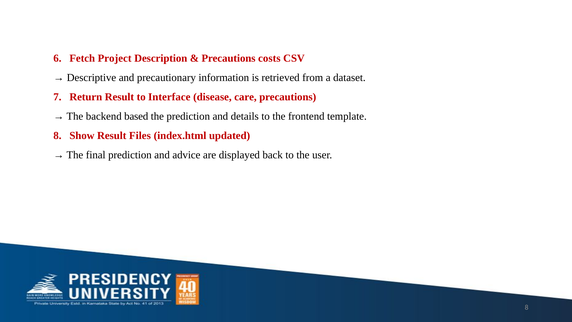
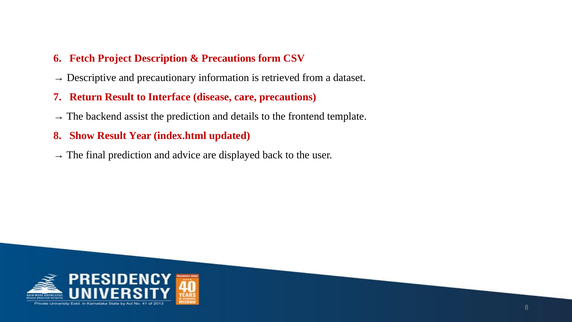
costs: costs -> form
based: based -> assist
Files: Files -> Year
